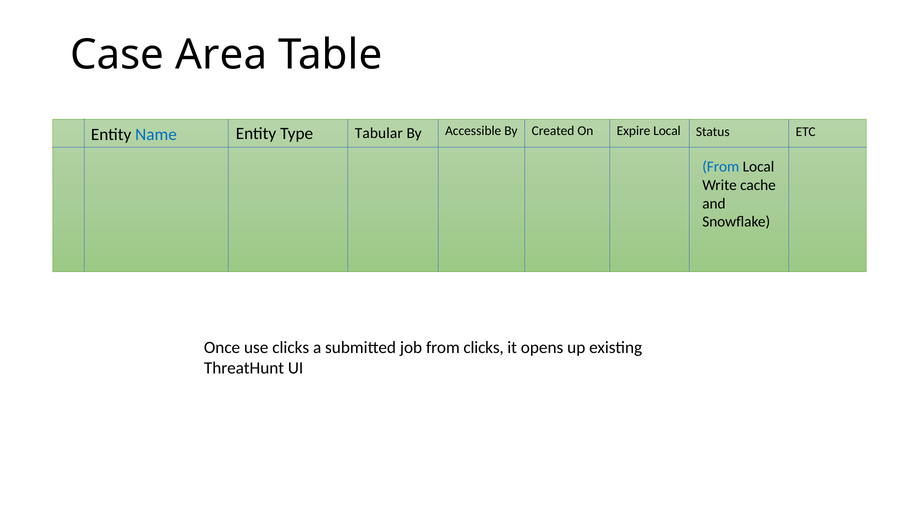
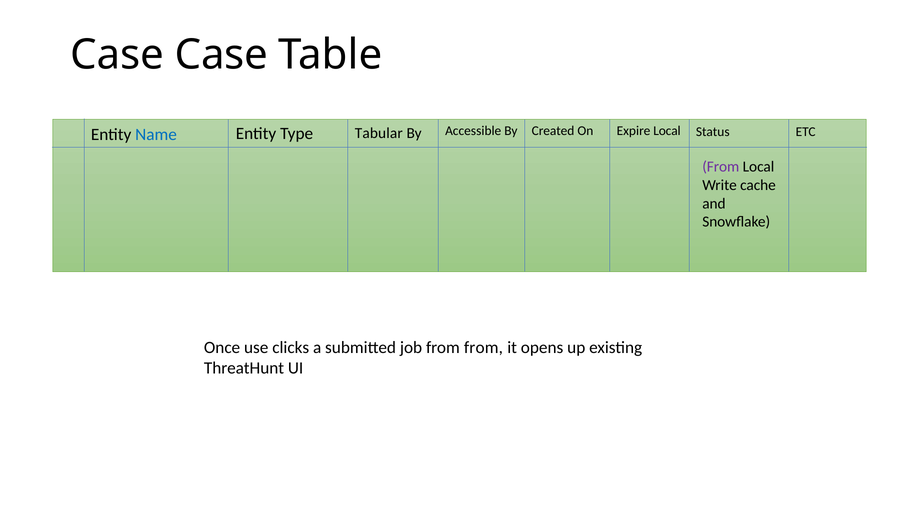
Case Area: Area -> Case
From at (721, 167) colour: blue -> purple
from clicks: clicks -> from
